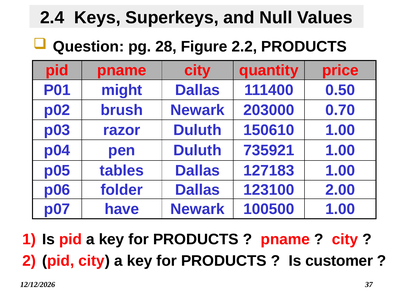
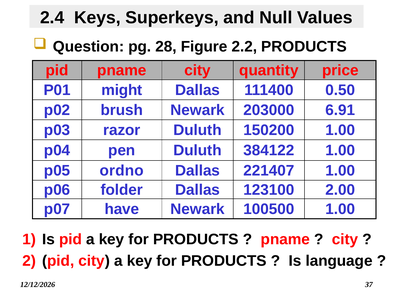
0.70: 0.70 -> 6.91
150610: 150610 -> 150200
735921: 735921 -> 384122
tables: tables -> ordno
127183: 127183 -> 221407
customer: customer -> language
